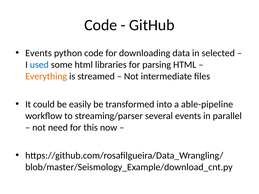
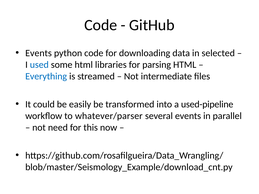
Everything colour: orange -> blue
able-pipeline: able-pipeline -> used-pipeline
streaming/parser: streaming/parser -> whatever/parser
